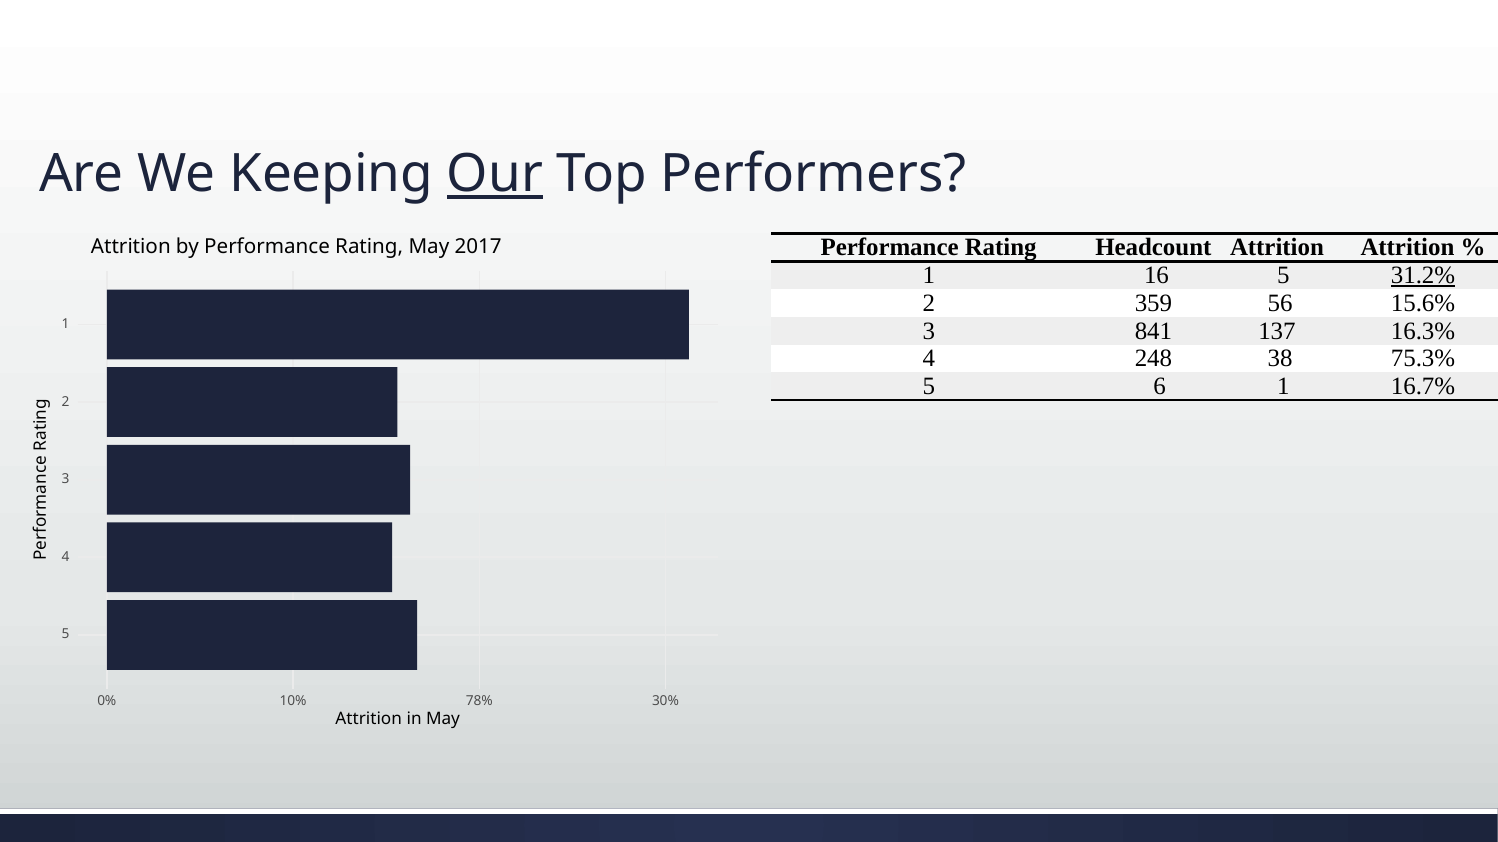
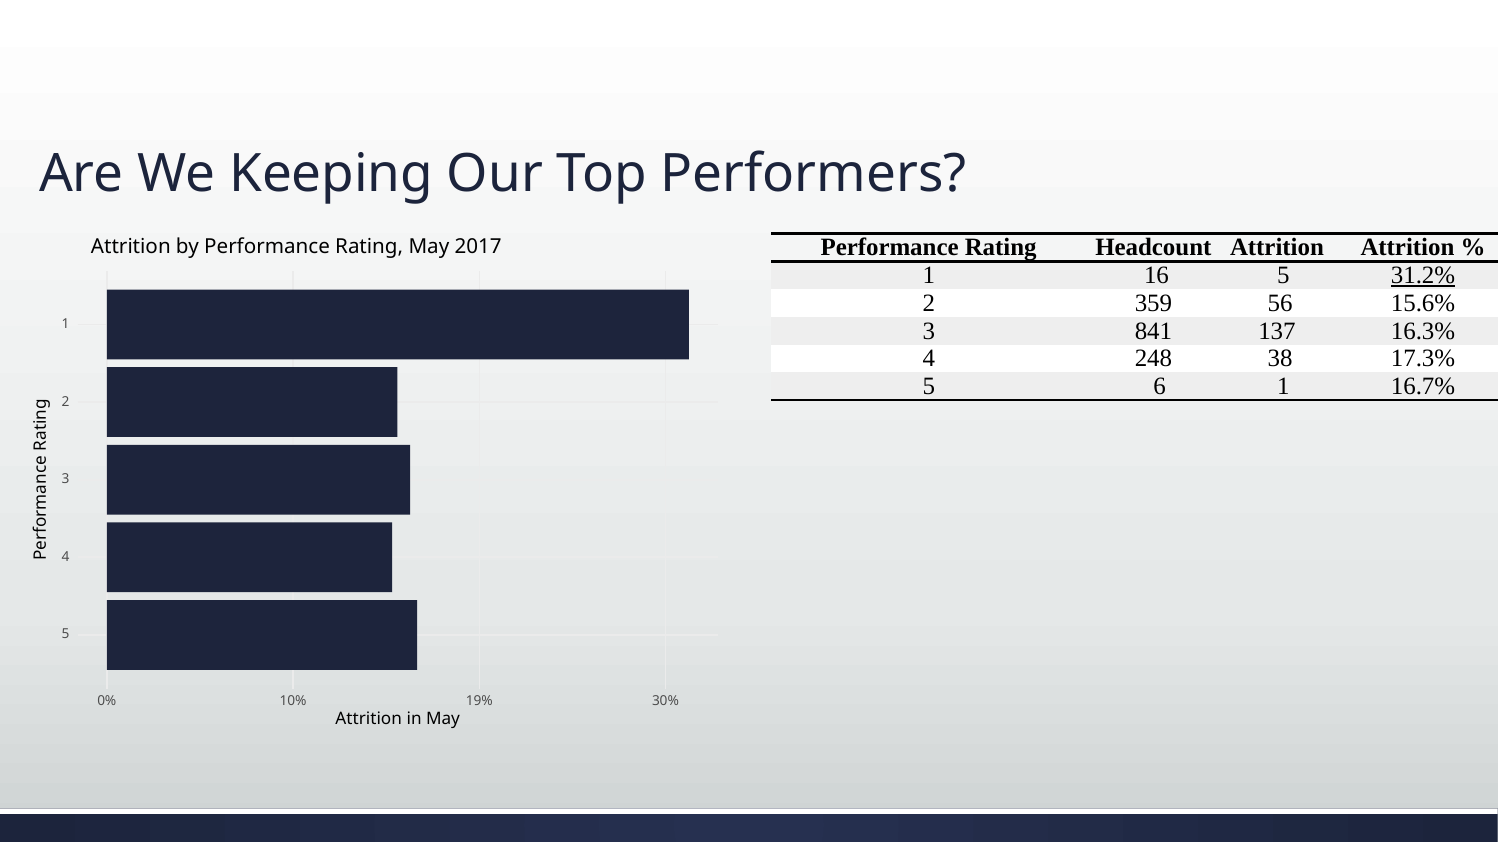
Our underline: present -> none
75.3%: 75.3% -> 17.3%
78%: 78% -> 19%
